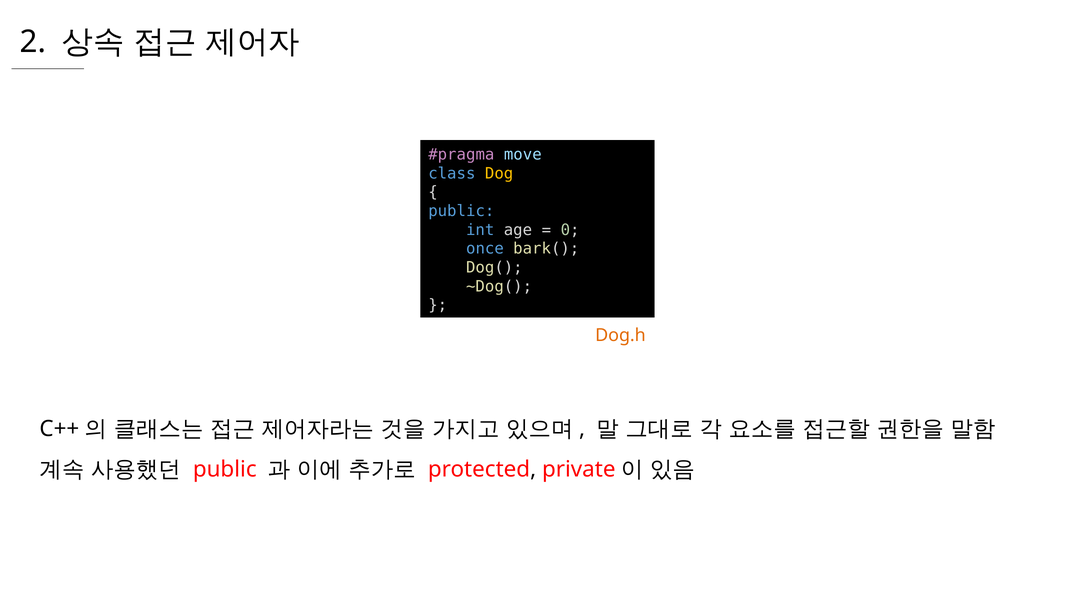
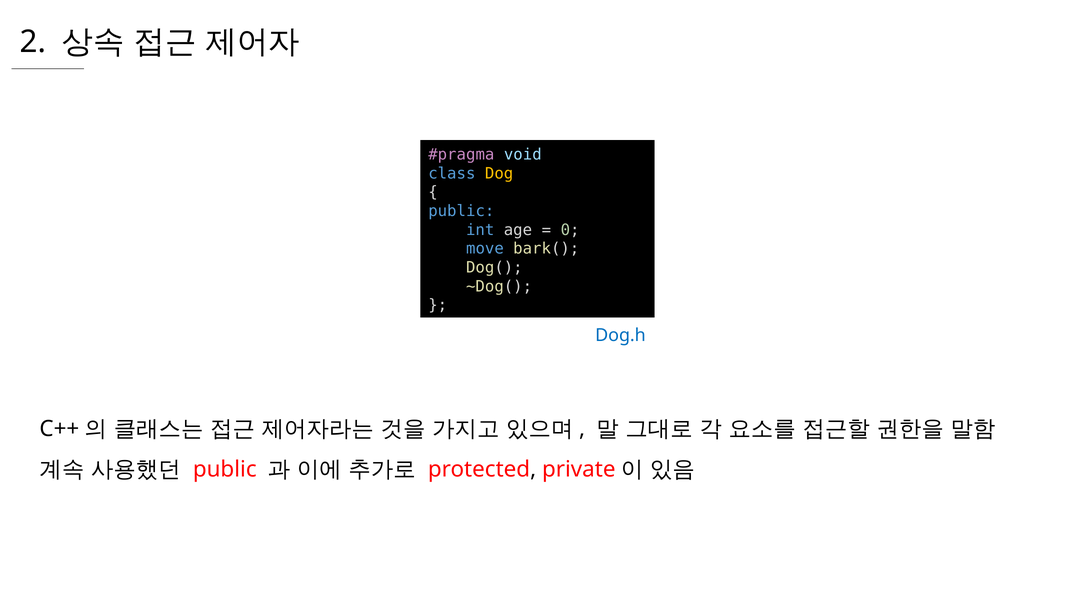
move: move -> void
once: once -> move
Dog.h colour: orange -> blue
